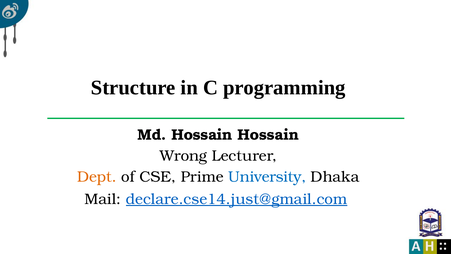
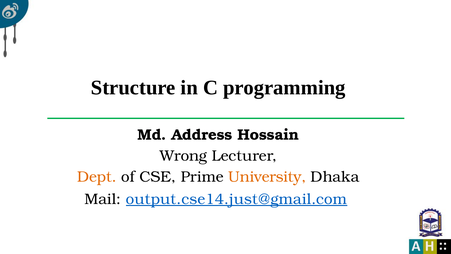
Md Hossain: Hossain -> Address
University colour: blue -> orange
declare.cse14.just@gmail.com: declare.cse14.just@gmail.com -> output.cse14.just@gmail.com
